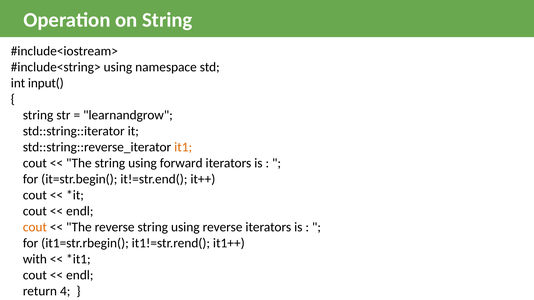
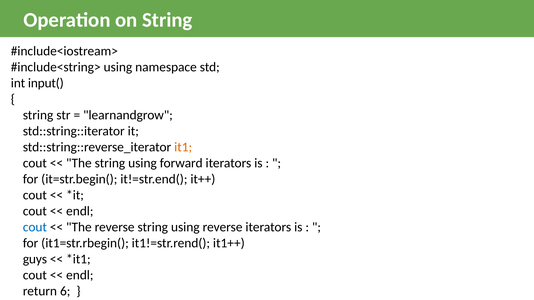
cout at (35, 227) colour: orange -> blue
with: with -> guys
4: 4 -> 6
